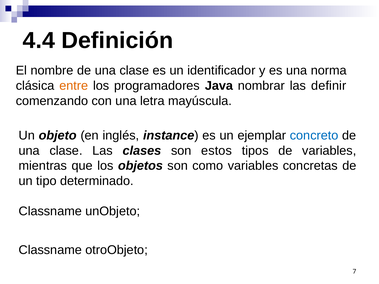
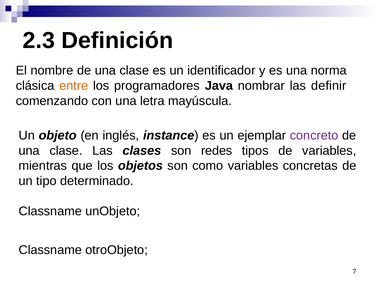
4.4: 4.4 -> 2.3
concreto colour: blue -> purple
estos: estos -> redes
